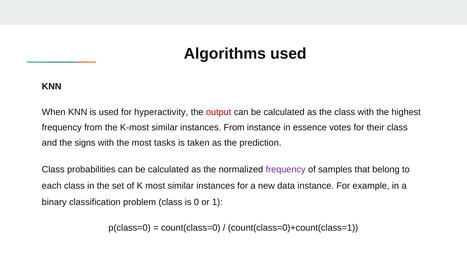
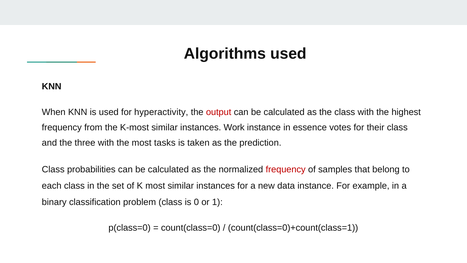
instances From: From -> Work
signs: signs -> three
frequency at (286, 169) colour: purple -> red
